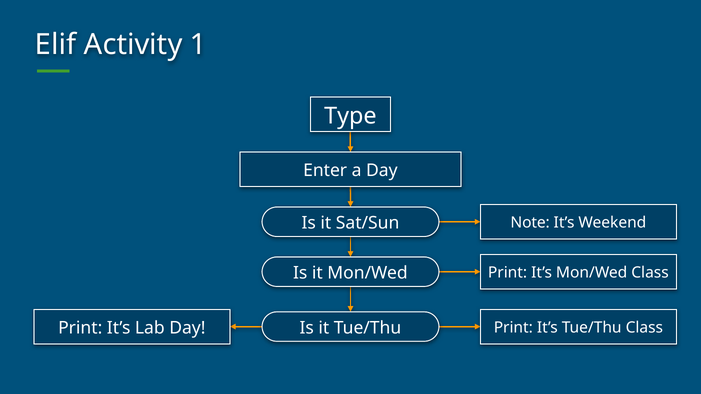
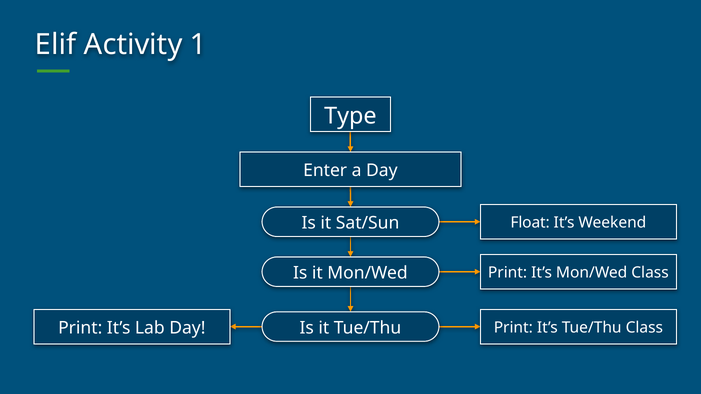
Note: Note -> Float
